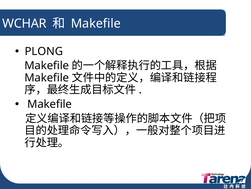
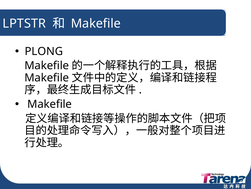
WCHAR: WCHAR -> LPTSTR
